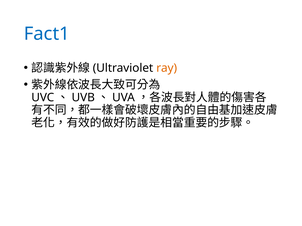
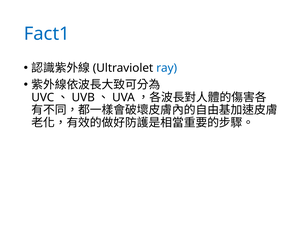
ray colour: orange -> blue
